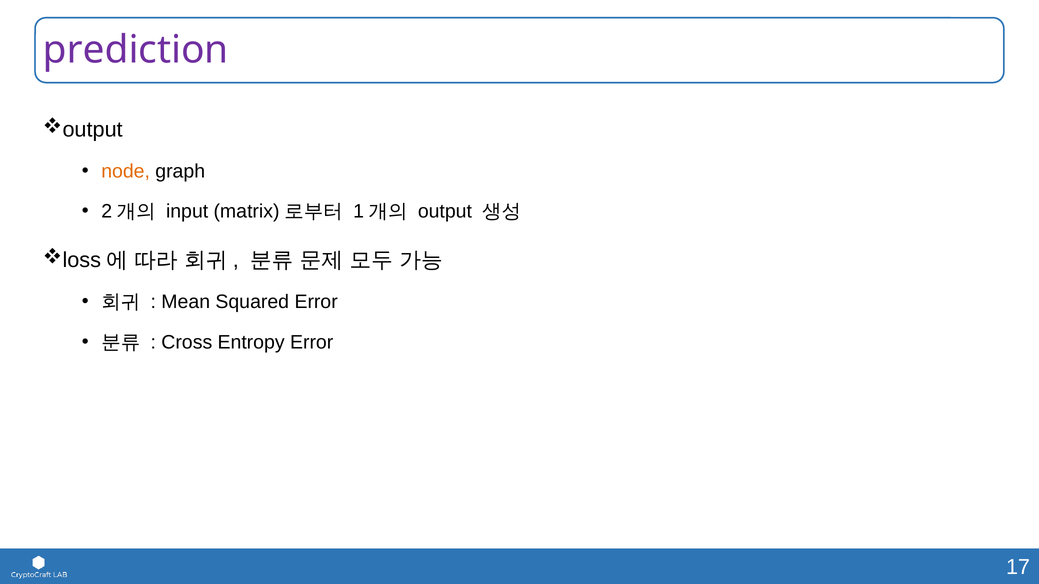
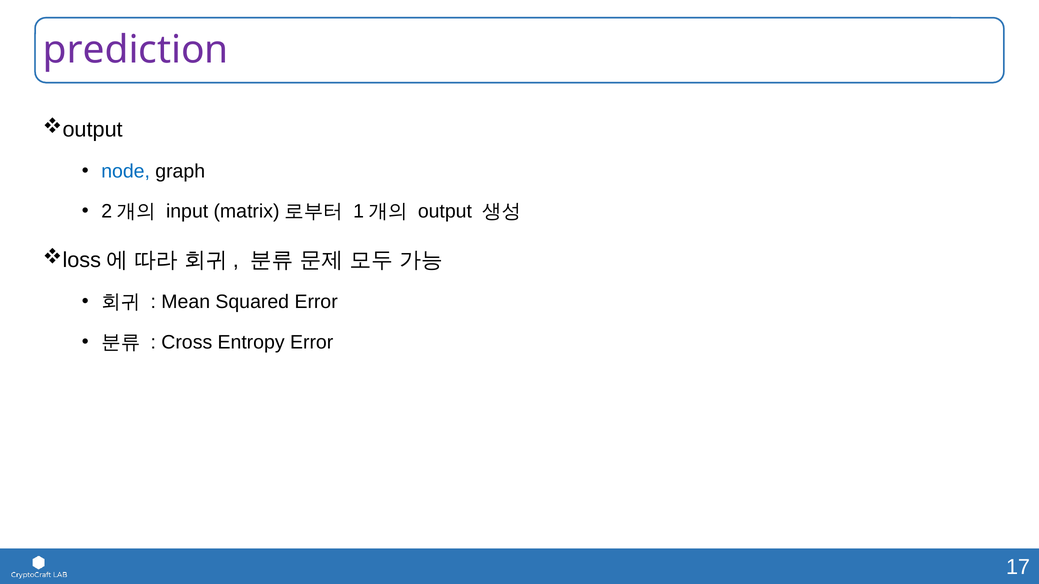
node colour: orange -> blue
